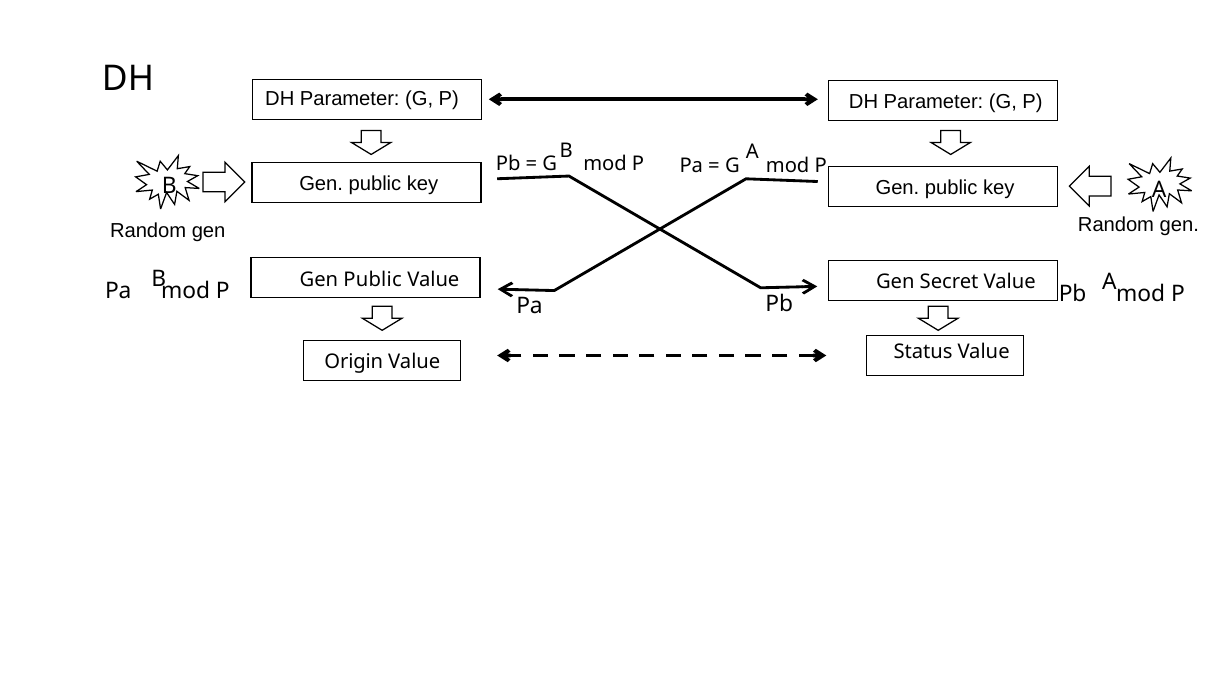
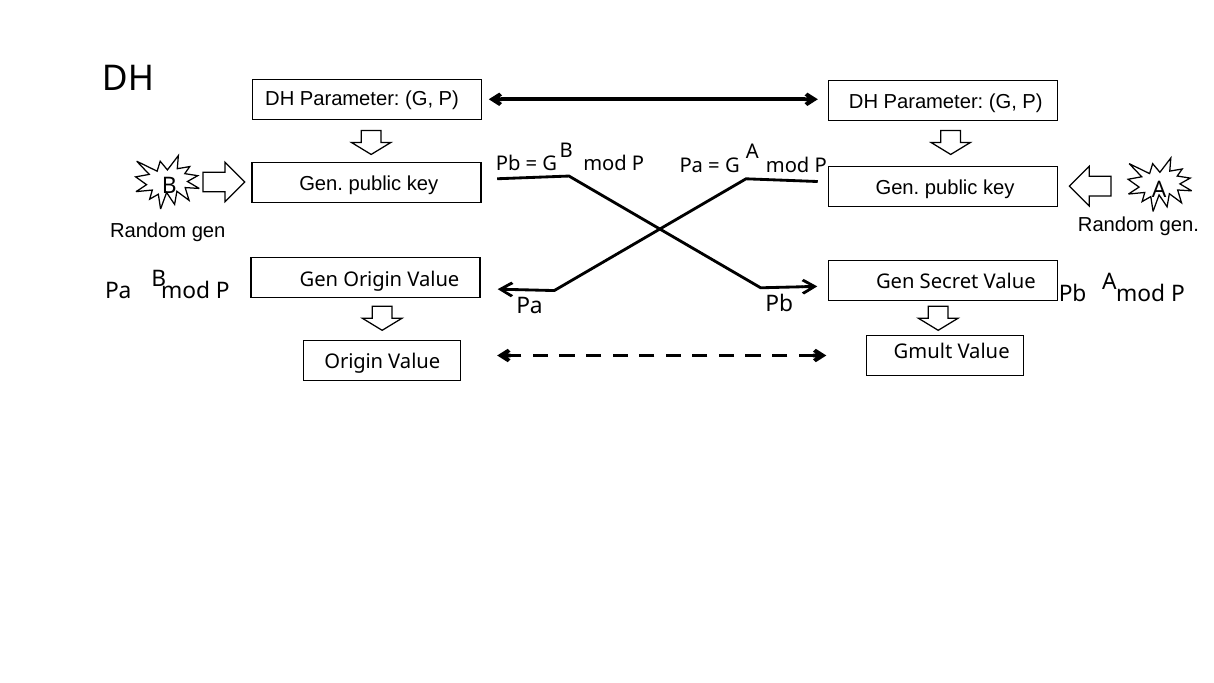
Public at (373, 280): Public -> Origin
Status: Status -> Gmult
